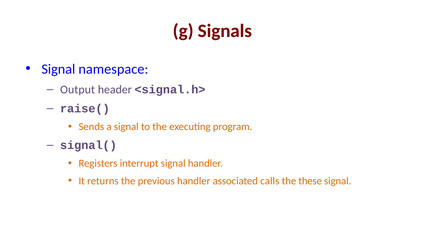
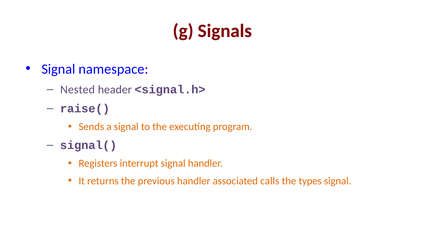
Output: Output -> Nested
these: these -> types
